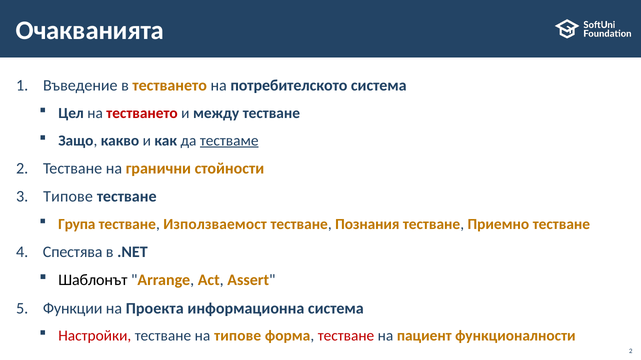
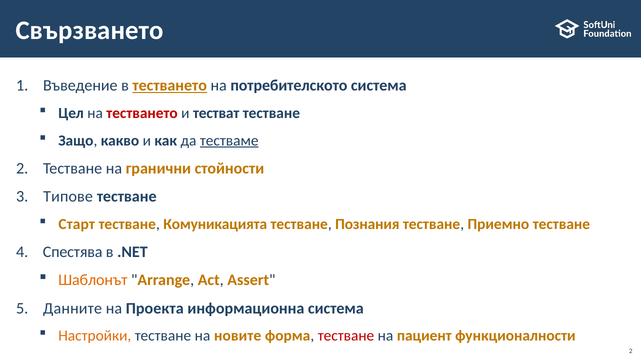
Очакванията: Очакванията -> Свързването
тестването at (170, 86) underline: none -> present
между: между -> тестват
Група: Група -> Старт
Използваемост: Използваемост -> Комуникацията
Шаблонът colour: black -> orange
Функции: Функции -> Данните
Настройки colour: red -> orange
на типове: типове -> новите
